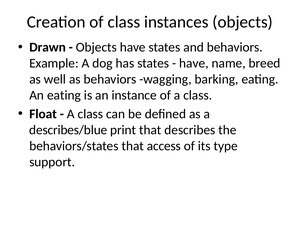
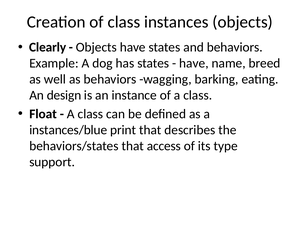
Drawn: Drawn -> Clearly
An eating: eating -> design
describes/blue: describes/blue -> instances/blue
